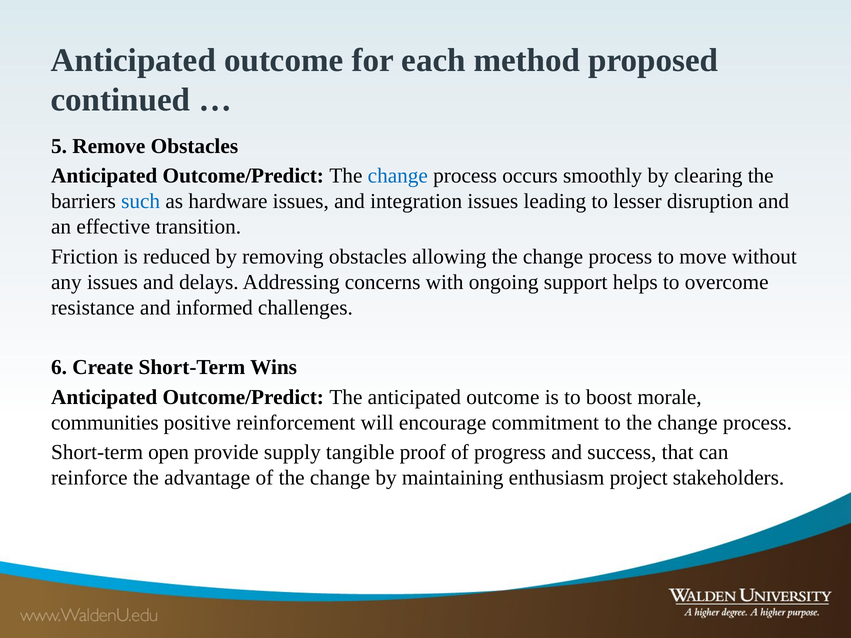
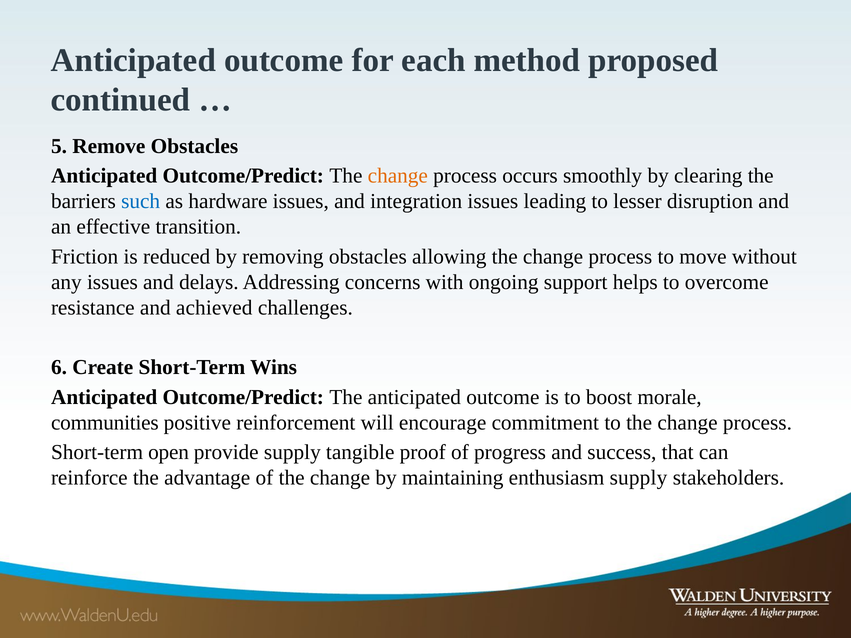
change at (398, 176) colour: blue -> orange
informed: informed -> achieved
enthusiasm project: project -> supply
